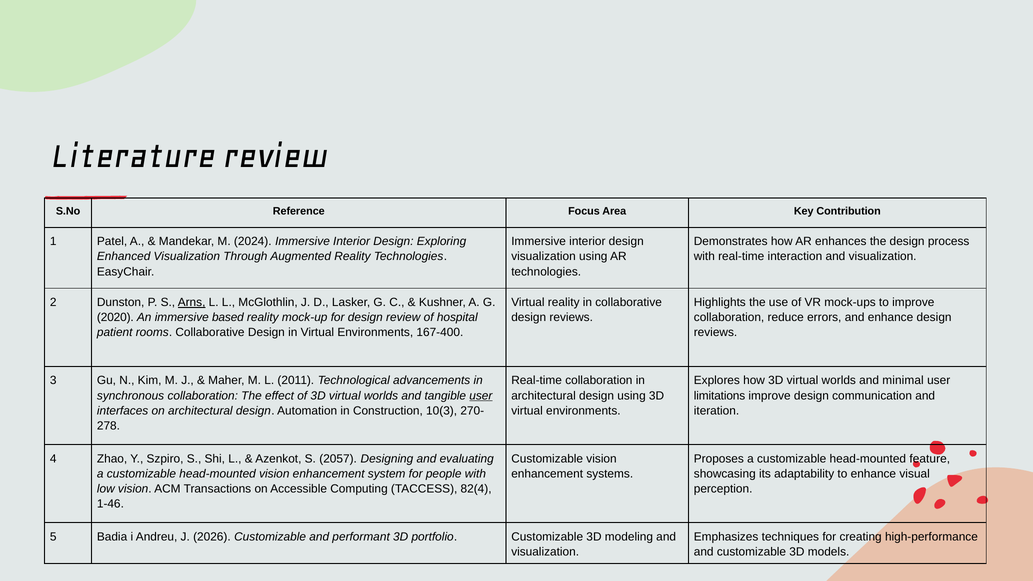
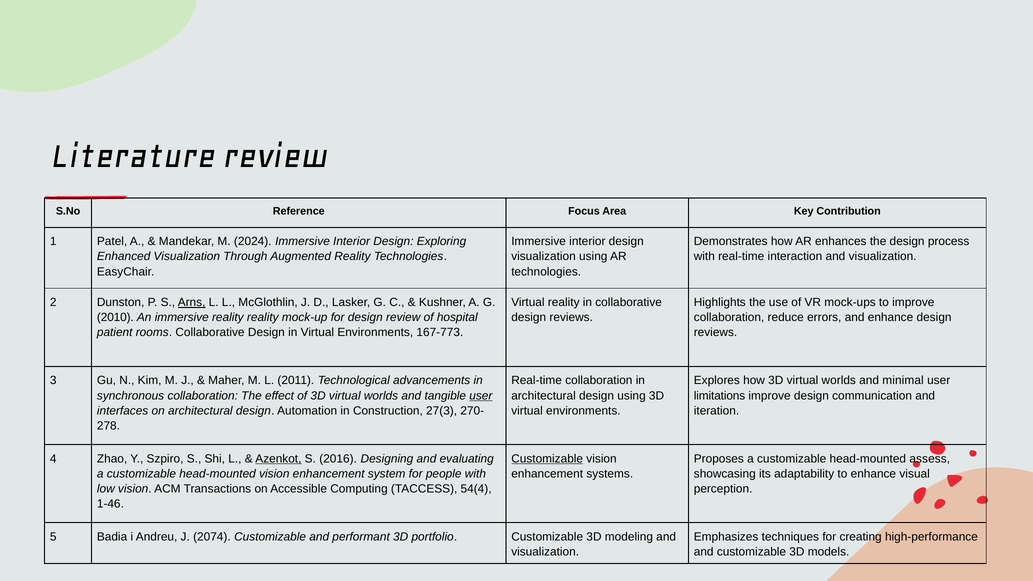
2020: 2020 -> 2010
immersive based: based -> reality
167-400: 167-400 -> 167-773
10(3: 10(3 -> 27(3
Azenkot underline: none -> present
2057: 2057 -> 2016
Customizable at (547, 459) underline: none -> present
feature: feature -> assess
82(4: 82(4 -> 54(4
2026: 2026 -> 2074
